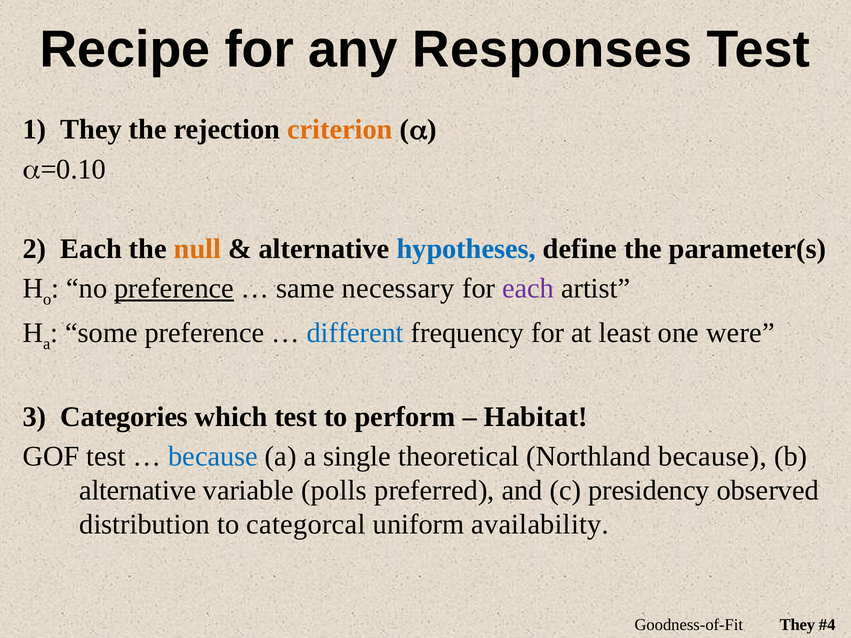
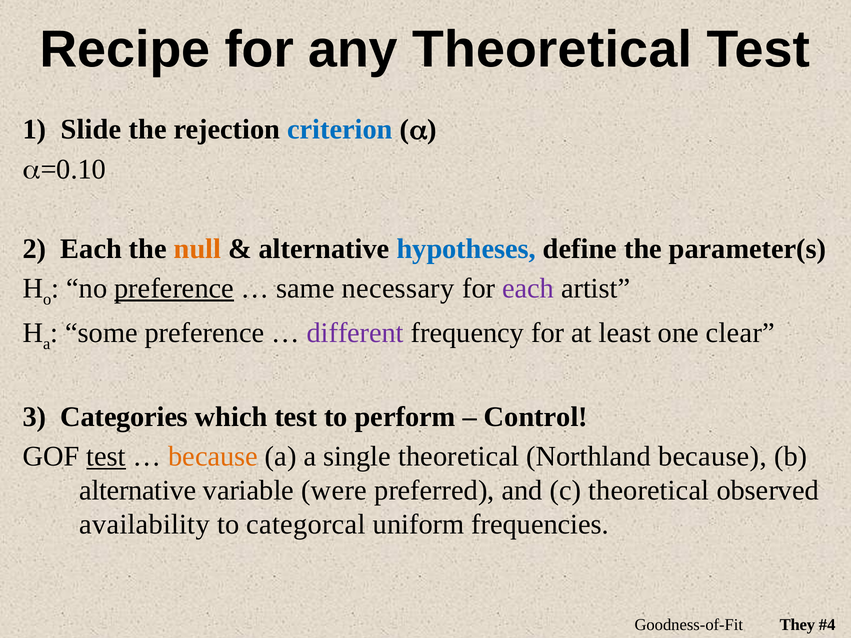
any Responses: Responses -> Theoretical
1 They: They -> Slide
criterion colour: orange -> blue
different colour: blue -> purple
were: were -> clear
Habitat: Habitat -> Control
test at (106, 457) underline: none -> present
because at (213, 457) colour: blue -> orange
polls: polls -> were
c presidency: presidency -> theoretical
distribution: distribution -> availability
availability: availability -> frequencies
